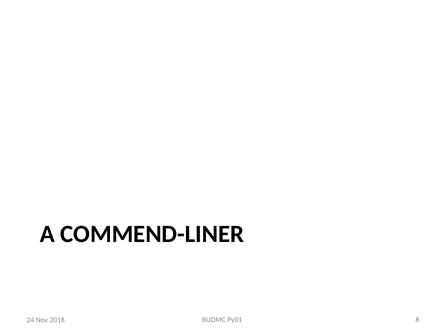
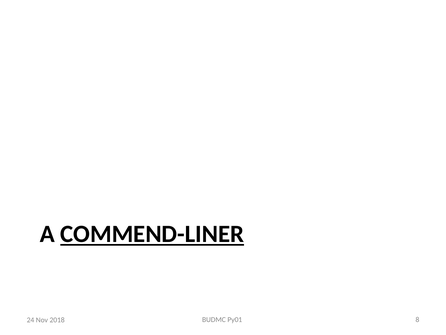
COMMEND-LINER underline: none -> present
